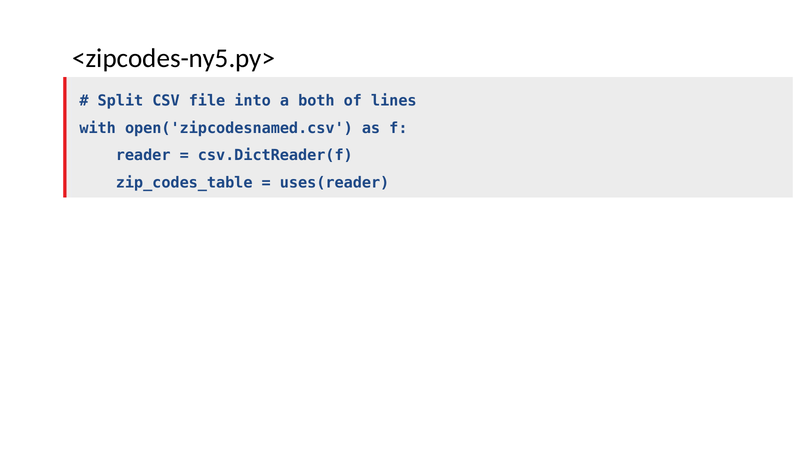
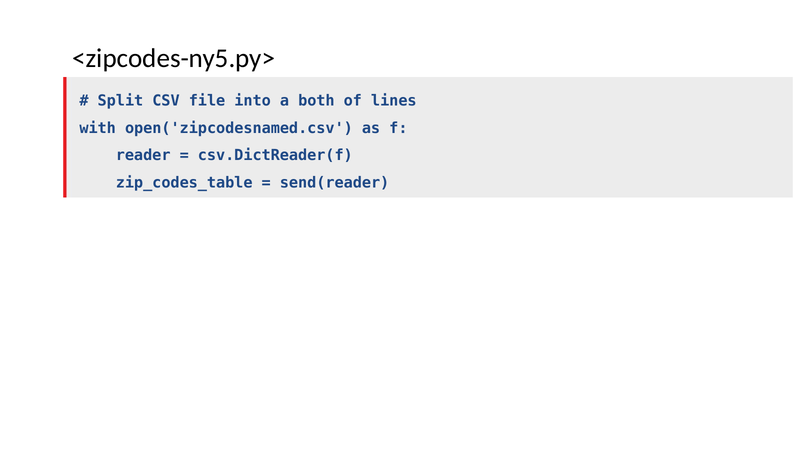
uses(reader: uses(reader -> send(reader
